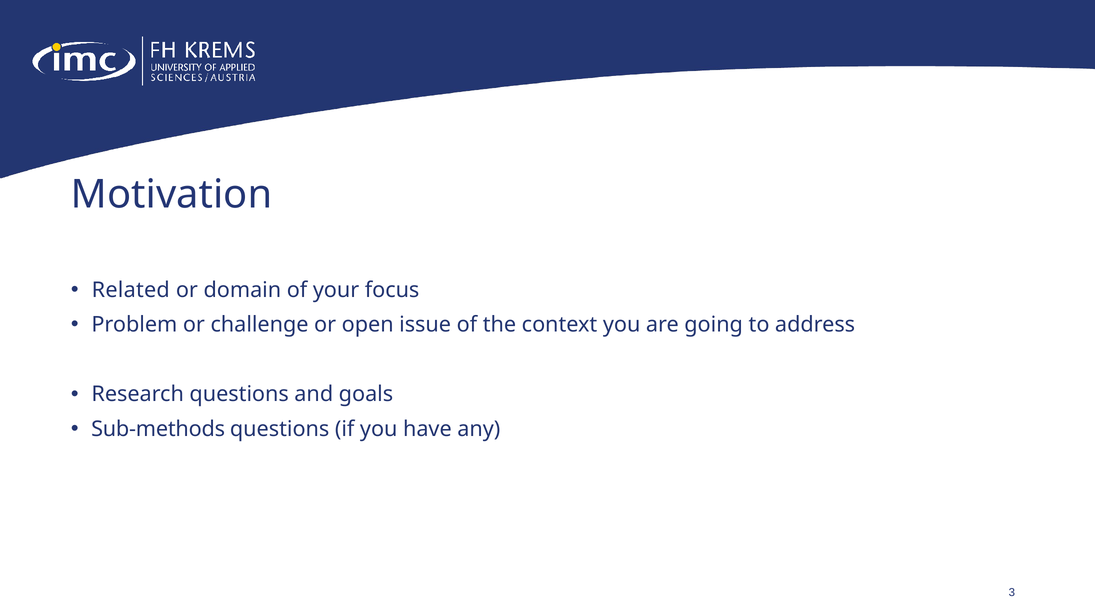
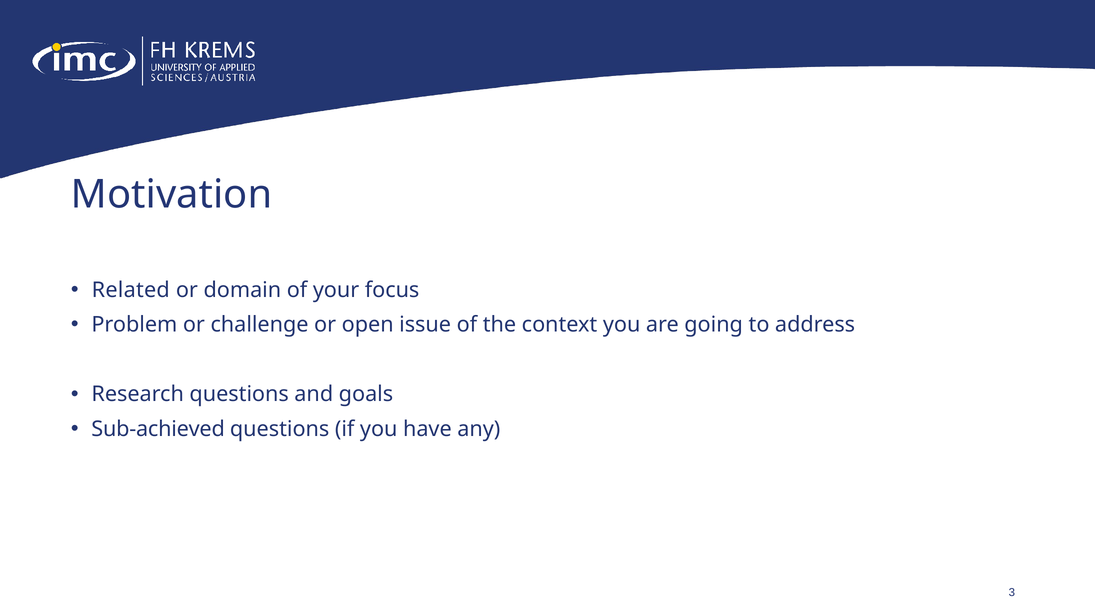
Sub-methods: Sub-methods -> Sub-achieved
